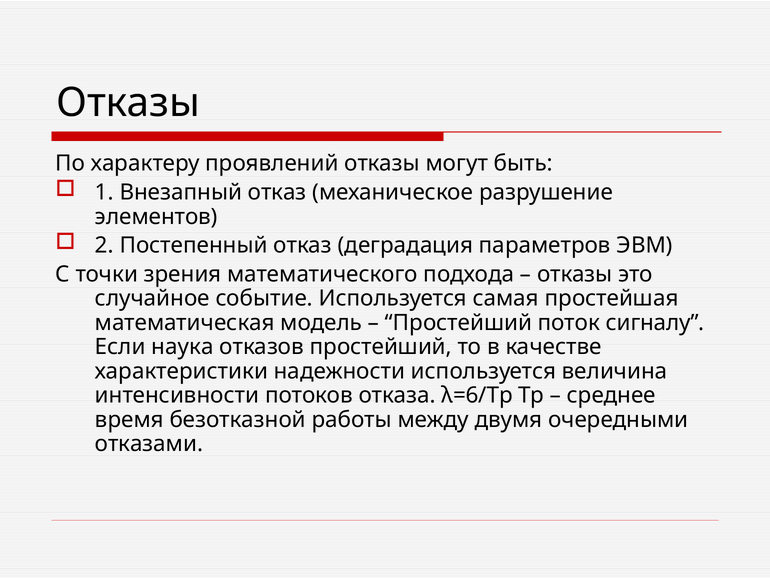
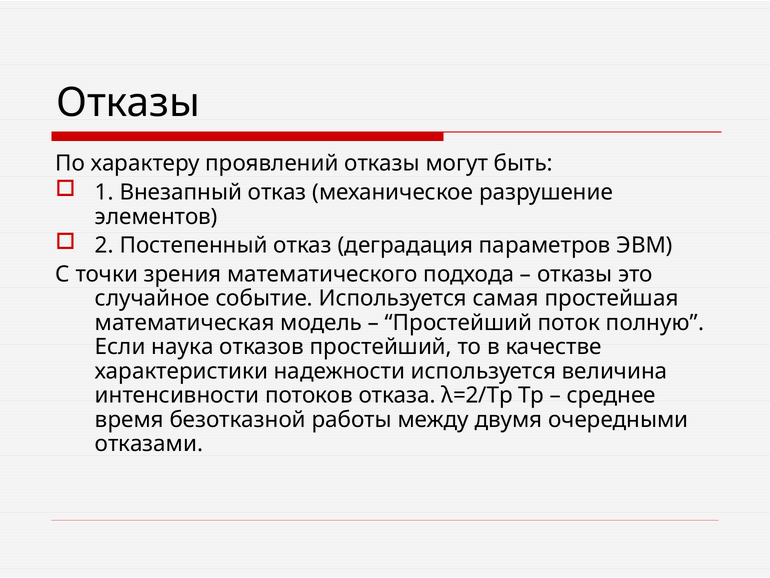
сигналу: сигналу -> полную
λ=6/Тр: λ=6/Тр -> λ=2/Тр
